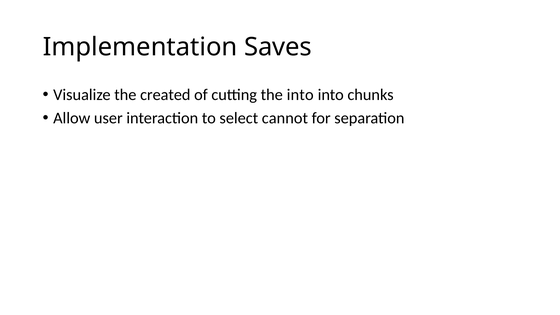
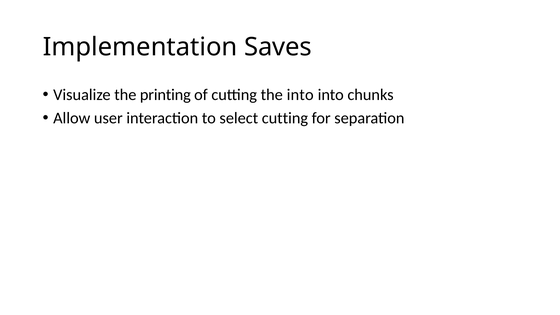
created: created -> printing
select cannot: cannot -> cutting
